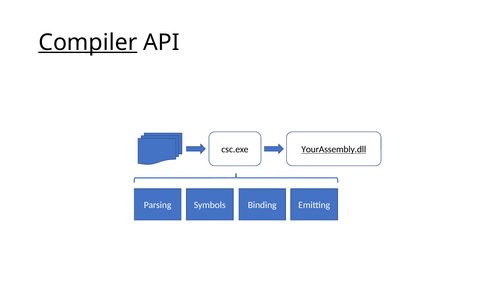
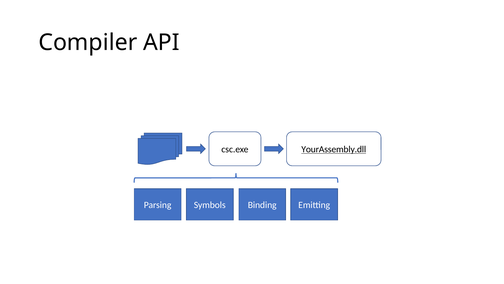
Compiler underline: present -> none
